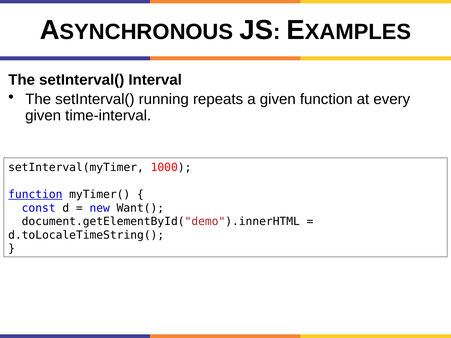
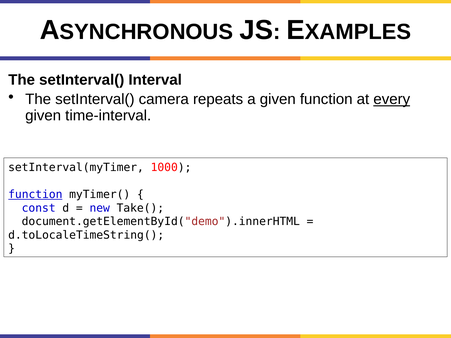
running: running -> camera
every underline: none -> present
Want(: Want( -> Take(
